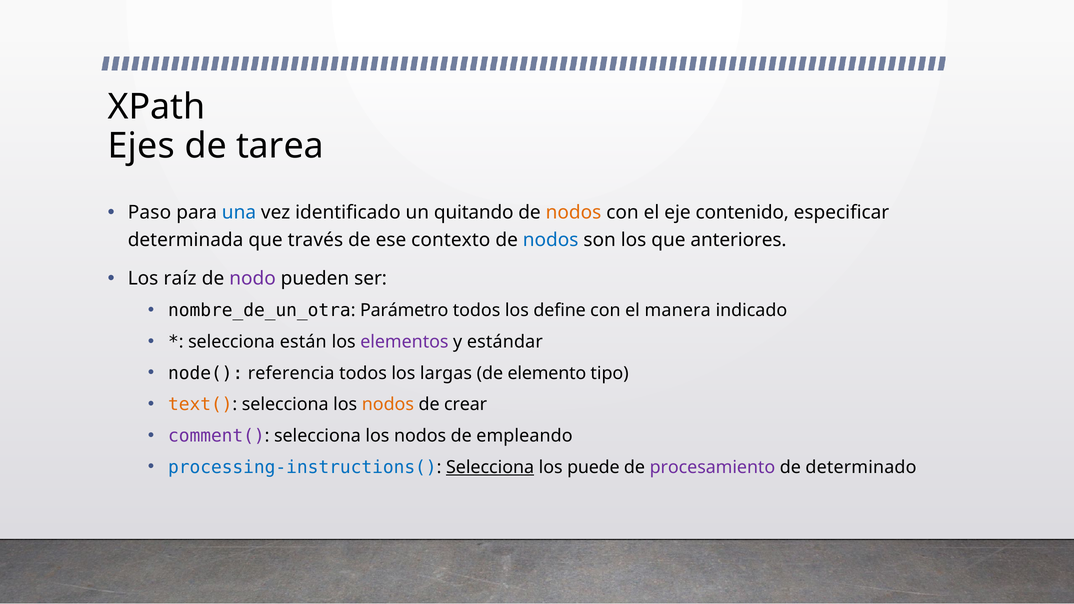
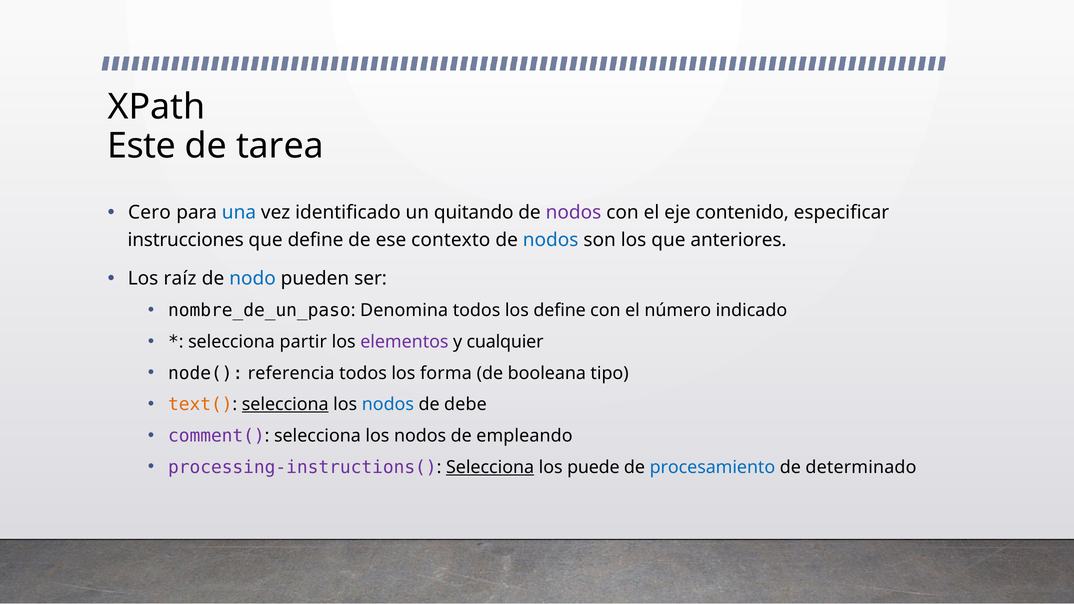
Ejes: Ejes -> Este
Paso: Paso -> Cero
nodos at (573, 213) colour: orange -> purple
determinada: determinada -> instrucciones
que través: través -> define
nodo colour: purple -> blue
nombre_de_un_otra: nombre_de_un_otra -> nombre_de_un_paso
Parámetro: Parámetro -> Denomina
manera: manera -> número
están: están -> partir
estándar: estándar -> cualquier
largas: largas -> forma
elemento: elemento -> booleana
selecciona at (285, 405) underline: none -> present
nodos at (388, 405) colour: orange -> blue
crear: crear -> debe
processing-instructions( colour: blue -> purple
procesamiento colour: purple -> blue
